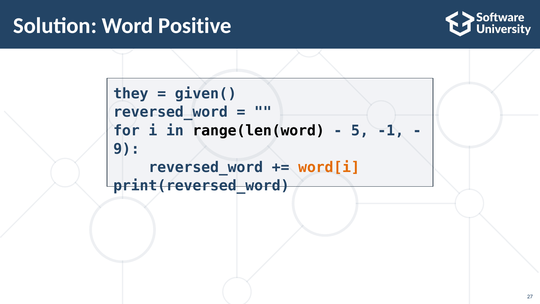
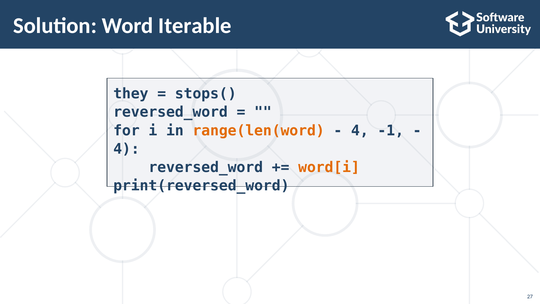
Positive: Positive -> Iterable
given(: given( -> stops(
range(len(word colour: black -> orange
5 at (360, 130): 5 -> 4
9 at (126, 149): 9 -> 4
